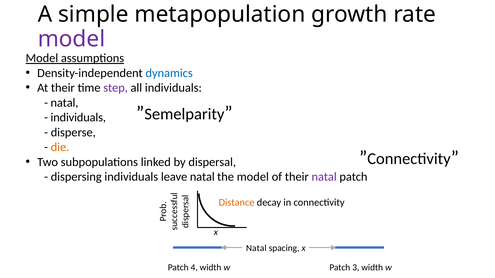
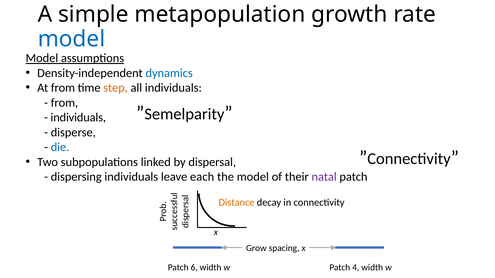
model at (71, 39) colour: purple -> blue
At their: their -> from
step colour: purple -> orange
natal at (64, 103): natal -> from
die colour: orange -> blue
leave natal: natal -> each
Natal at (256, 248): Natal -> Grow
4: 4 -> 6
3: 3 -> 4
